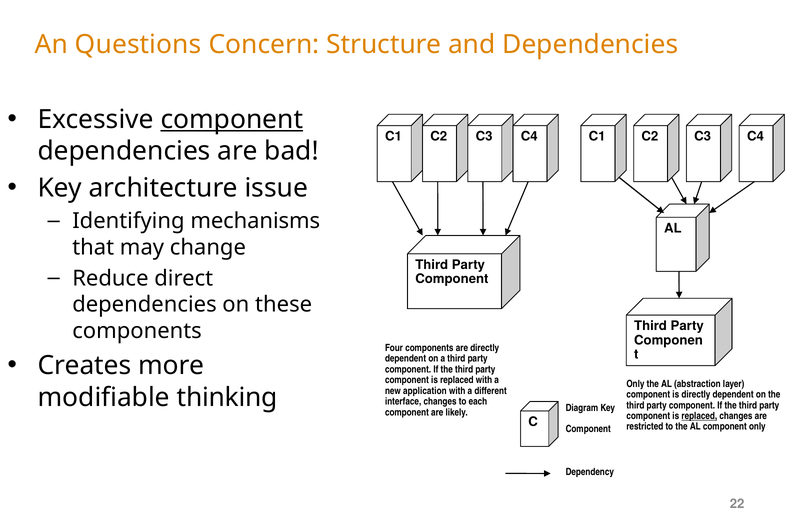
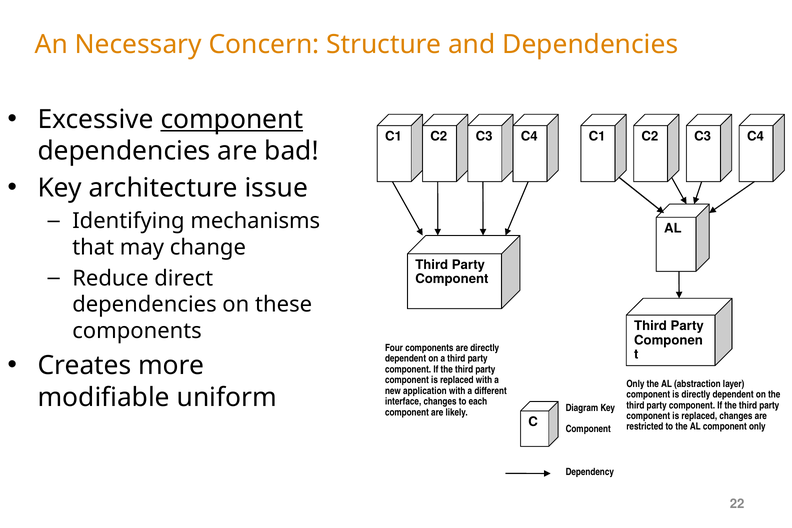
Questions: Questions -> Necessary
thinking: thinking -> uniform
replaced at (699, 416) underline: present -> none
